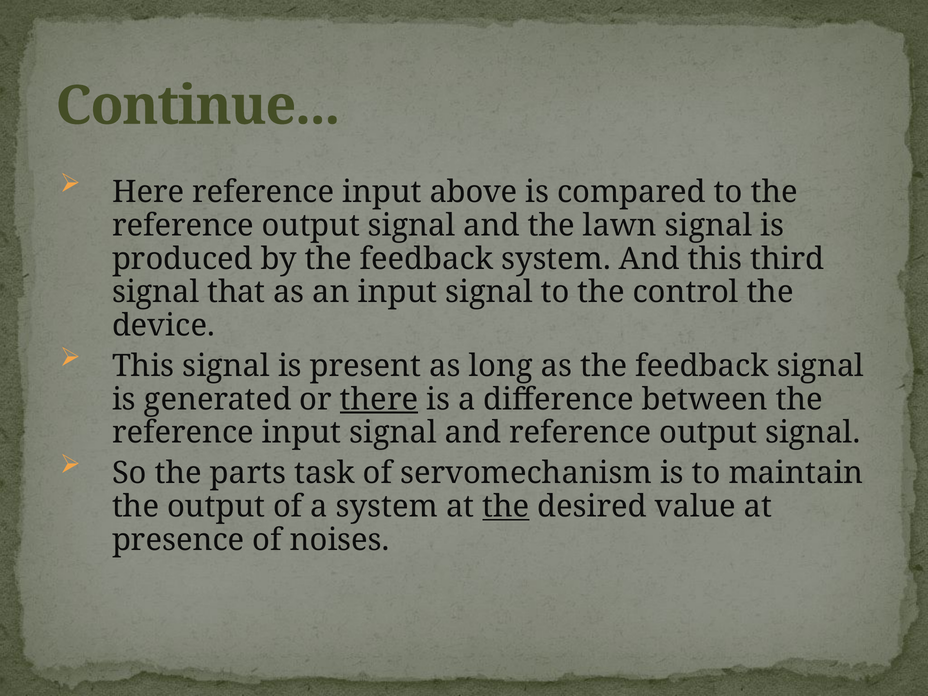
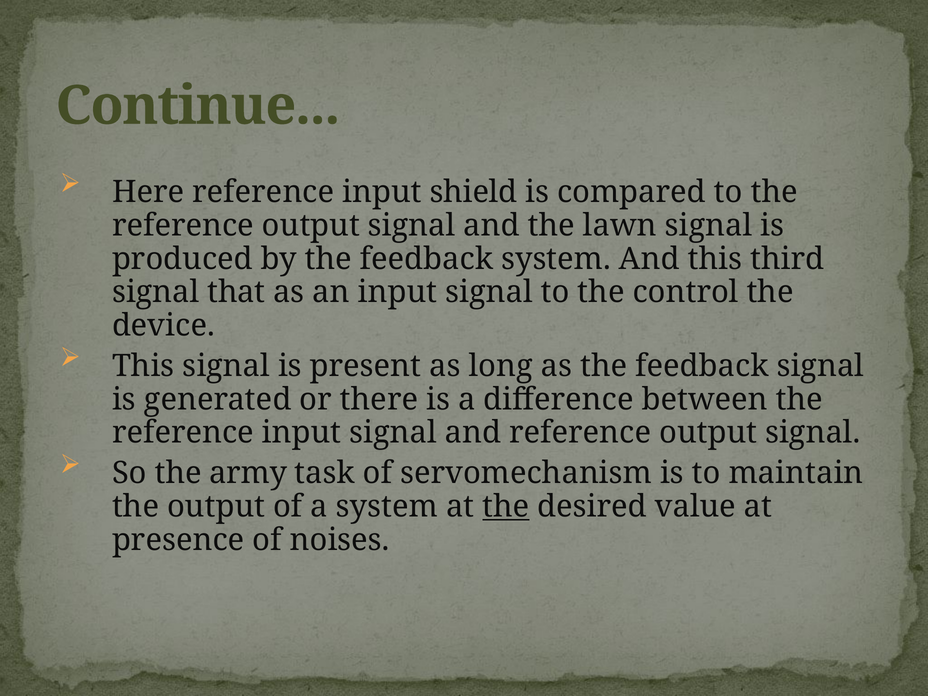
above: above -> shield
there underline: present -> none
parts: parts -> army
